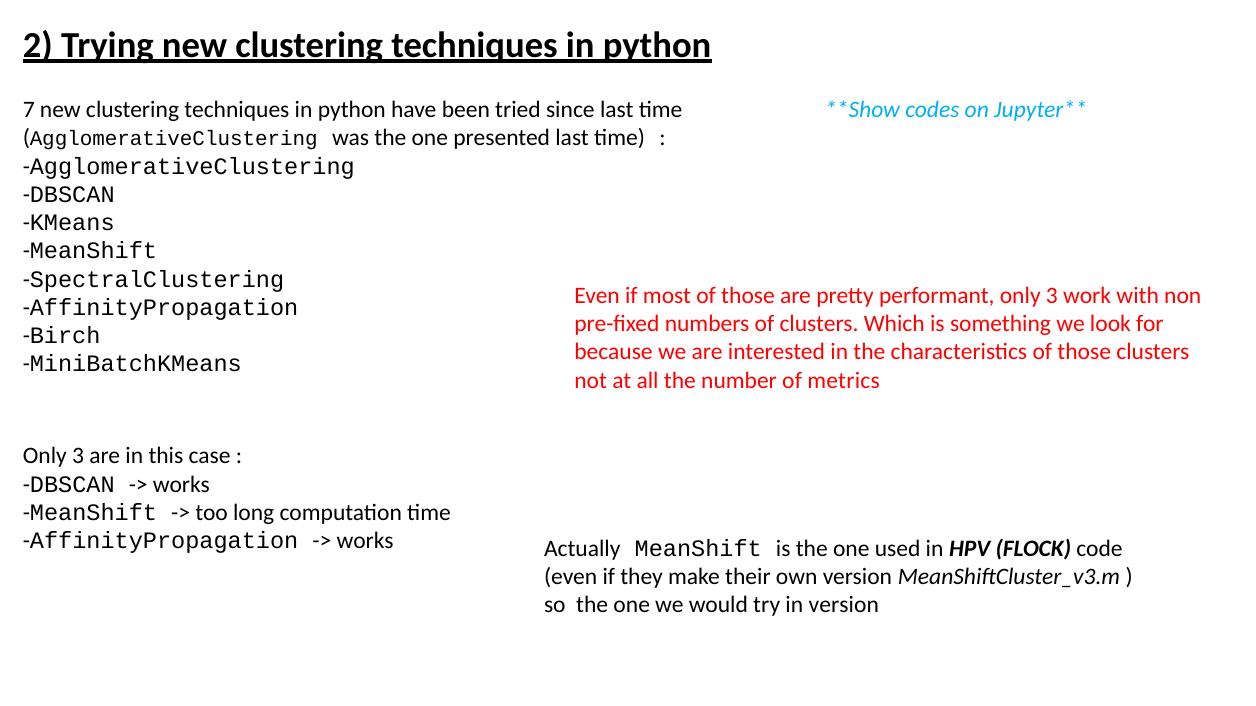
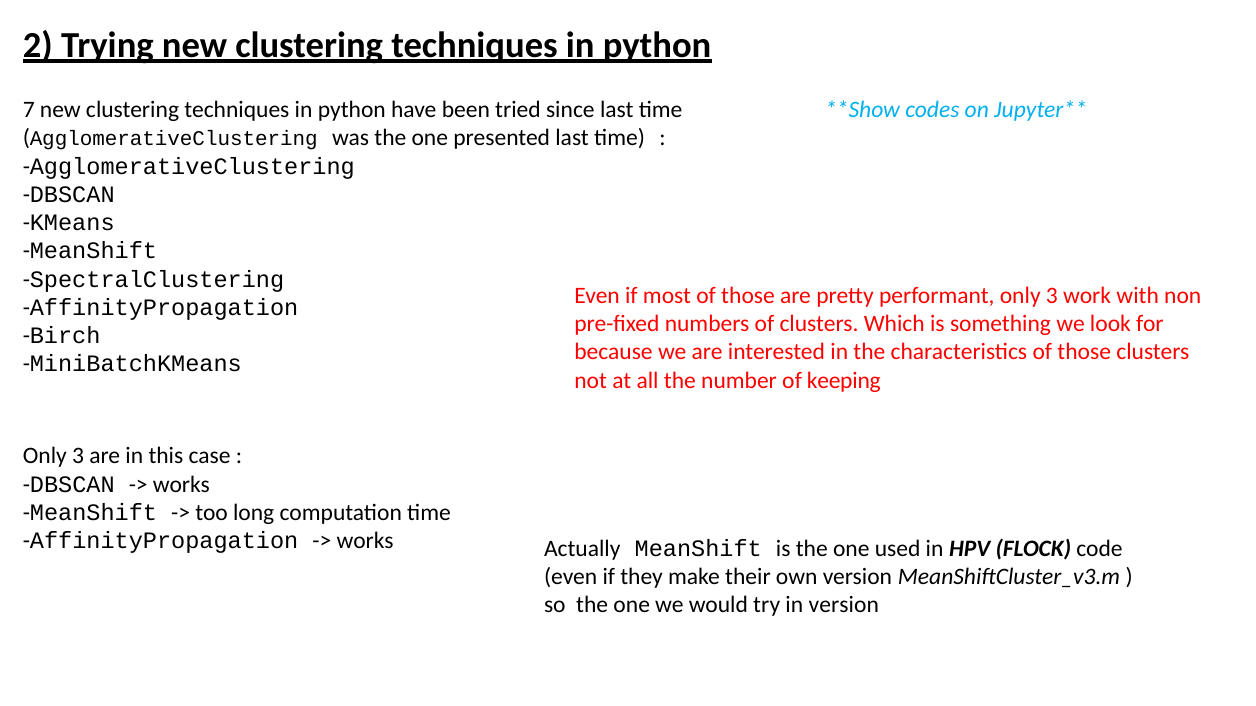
metrics: metrics -> keeping
